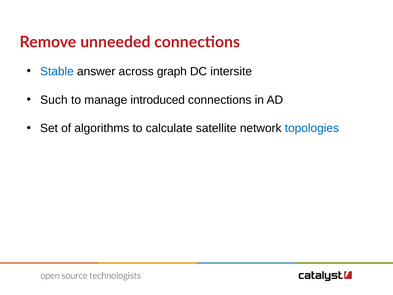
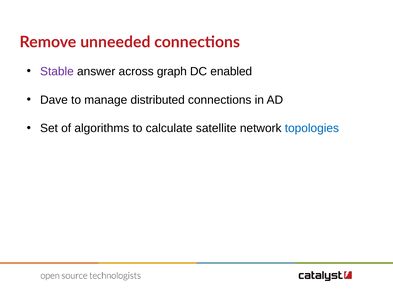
Stable colour: blue -> purple
intersite: intersite -> enabled
Such: Such -> Dave
introduced: introduced -> distributed
